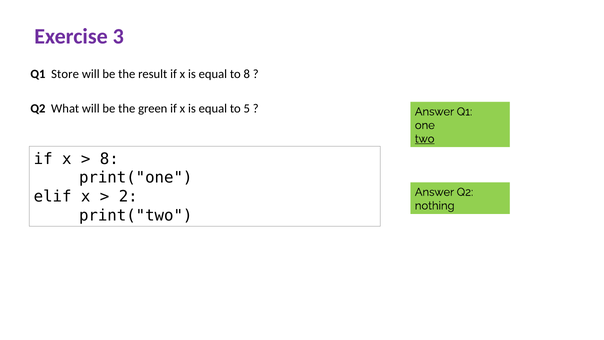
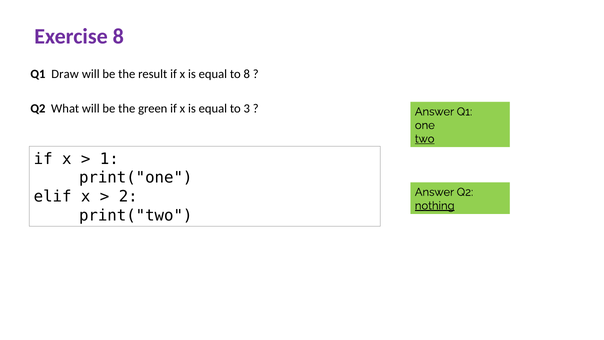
Exercise 3: 3 -> 8
Store: Store -> Draw
5: 5 -> 3
8 at (109, 159): 8 -> 1
nothing underline: none -> present
